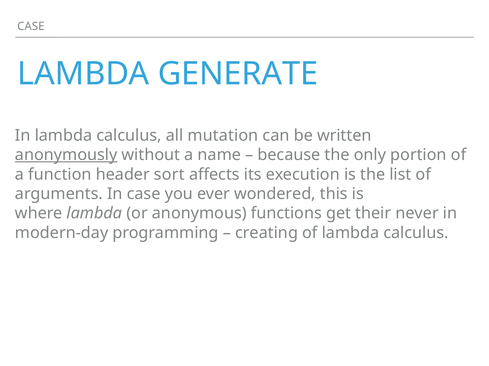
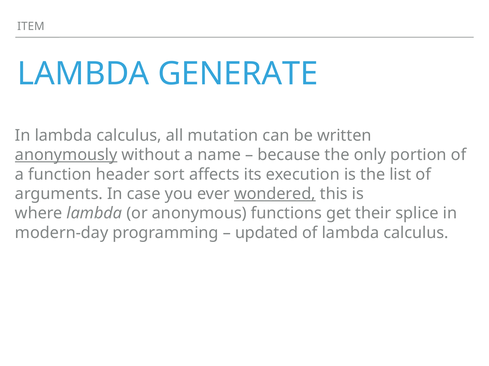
CASE at (31, 26): CASE -> ITEM
wondered underline: none -> present
never: never -> splice
creating: creating -> updated
